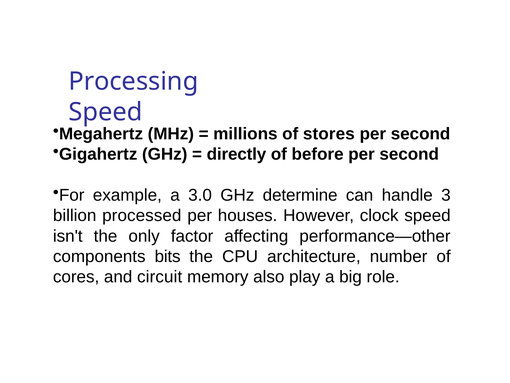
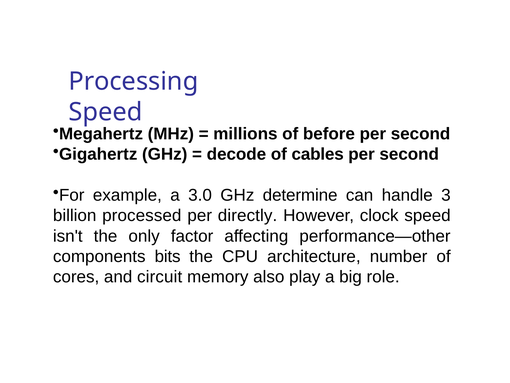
stores: stores -> before
directly: directly -> decode
before: before -> cables
houses: houses -> directly
